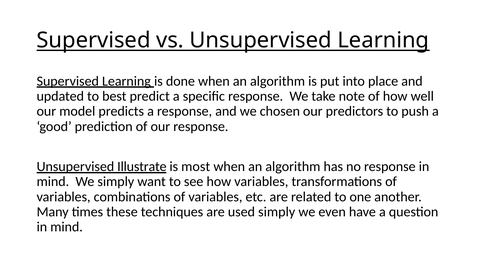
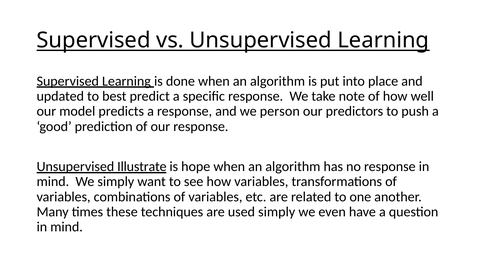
chosen: chosen -> person
most: most -> hope
